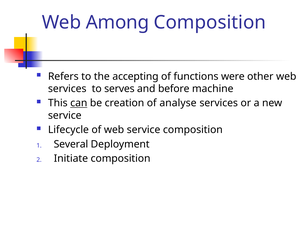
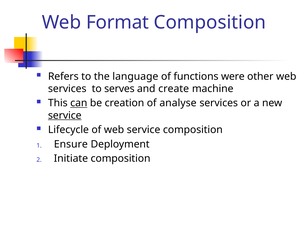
Among: Among -> Format
accepting: accepting -> language
before: before -> create
service at (65, 115) underline: none -> present
Several: Several -> Ensure
